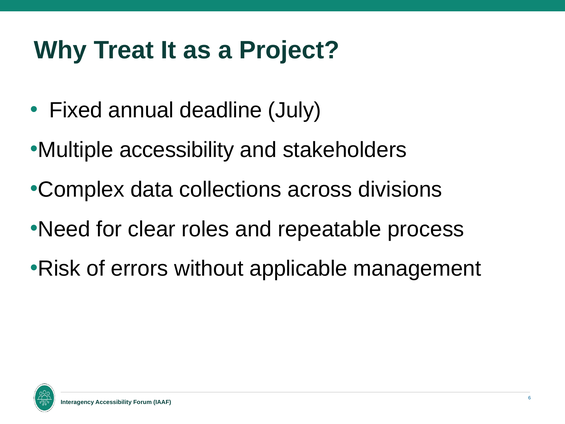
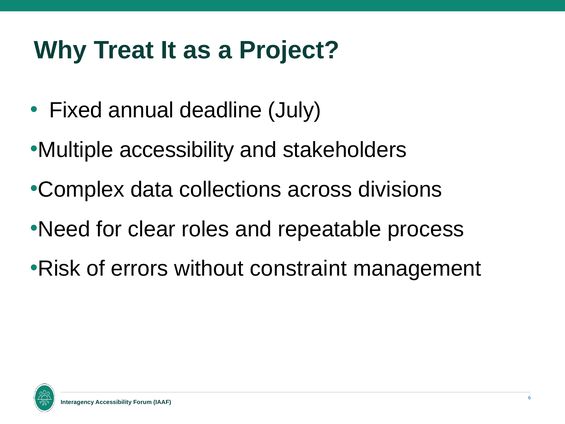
applicable: applicable -> constraint
